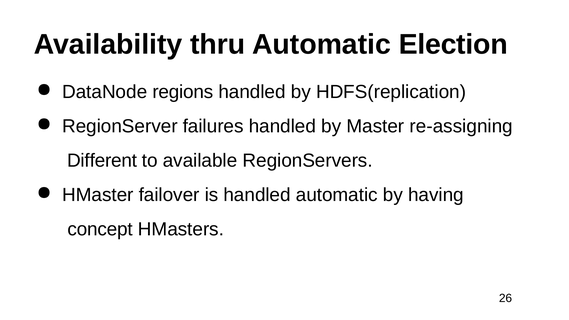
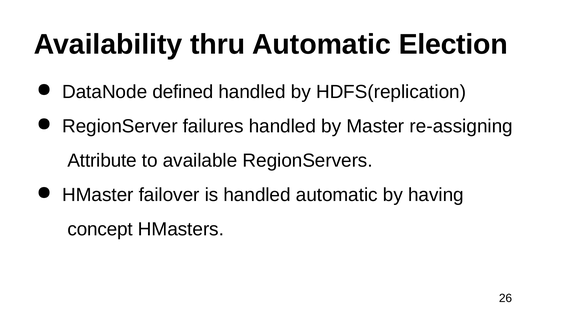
regions: regions -> defined
Different: Different -> Attribute
